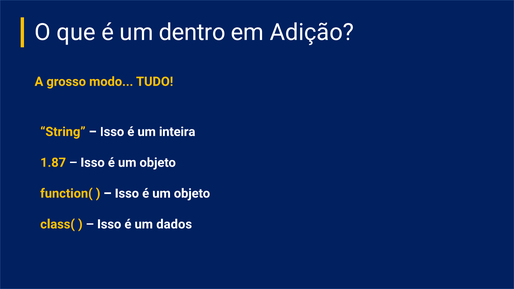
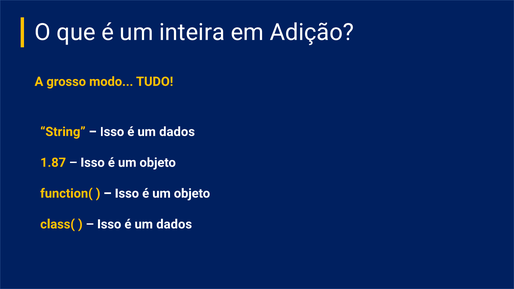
dentro: dentro -> inteira
inteira at (177, 132): inteira -> dados
